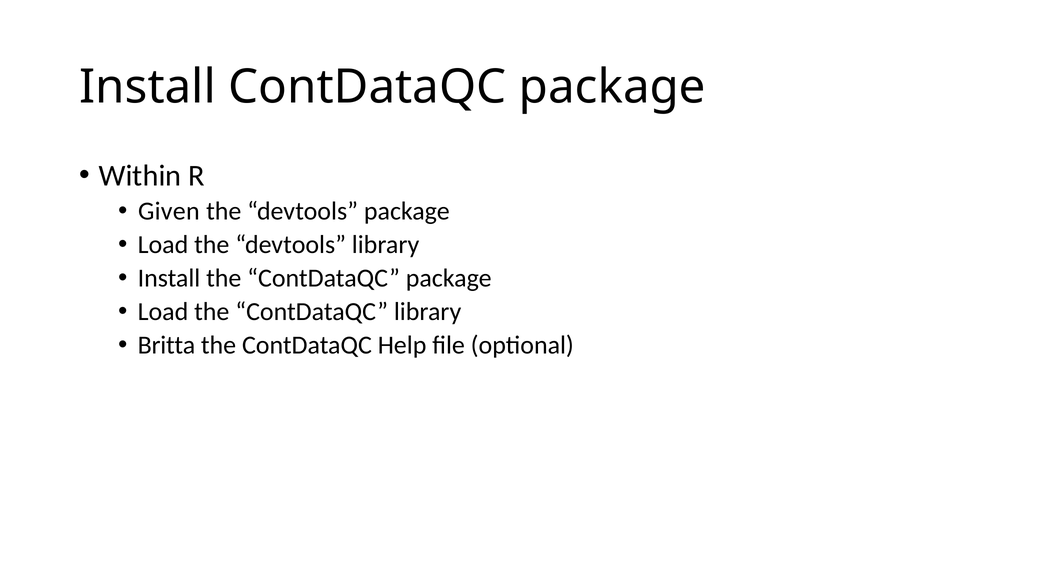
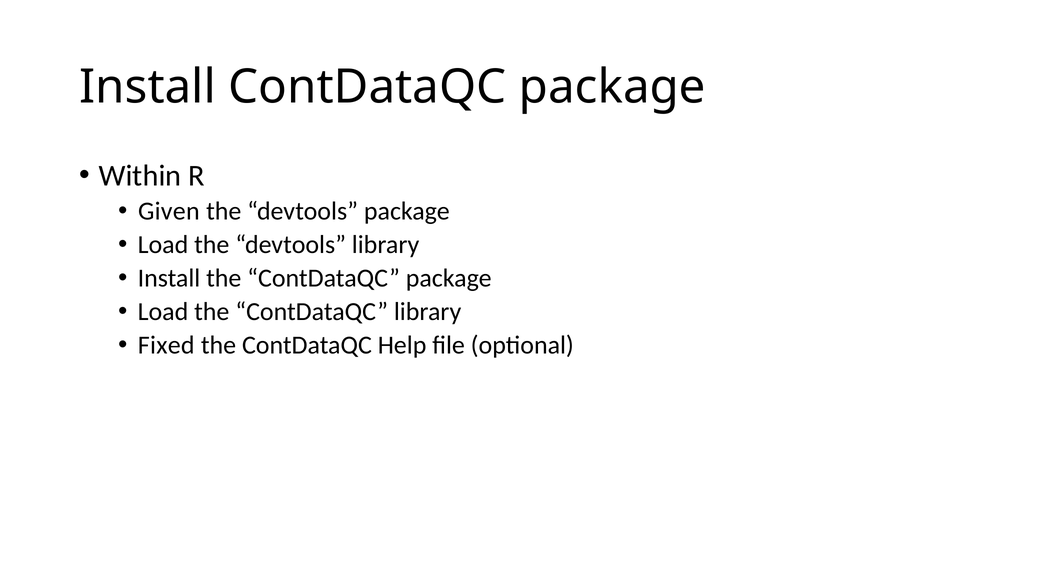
Britta: Britta -> Fixed
